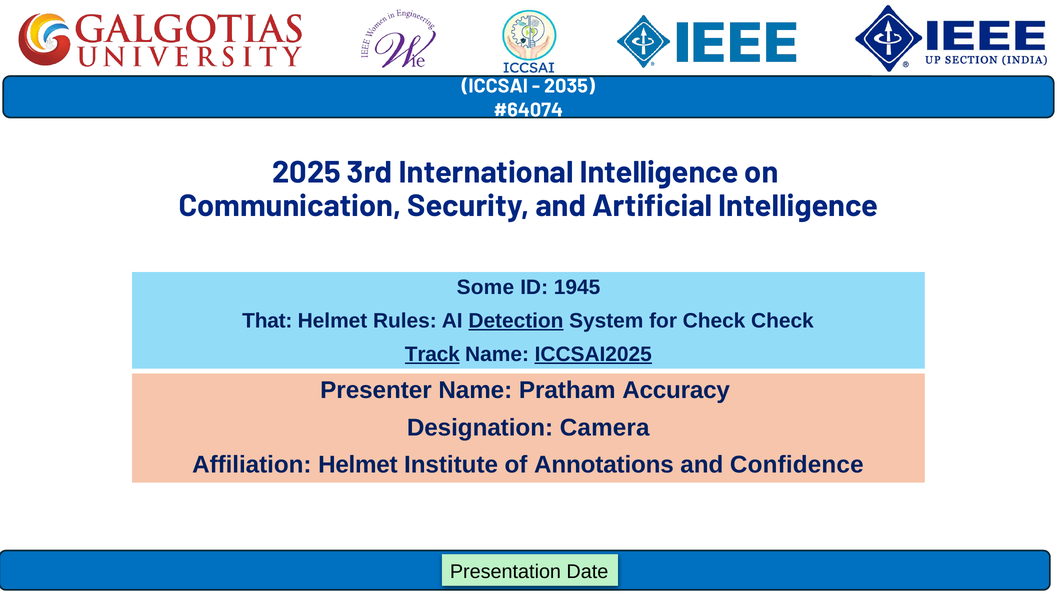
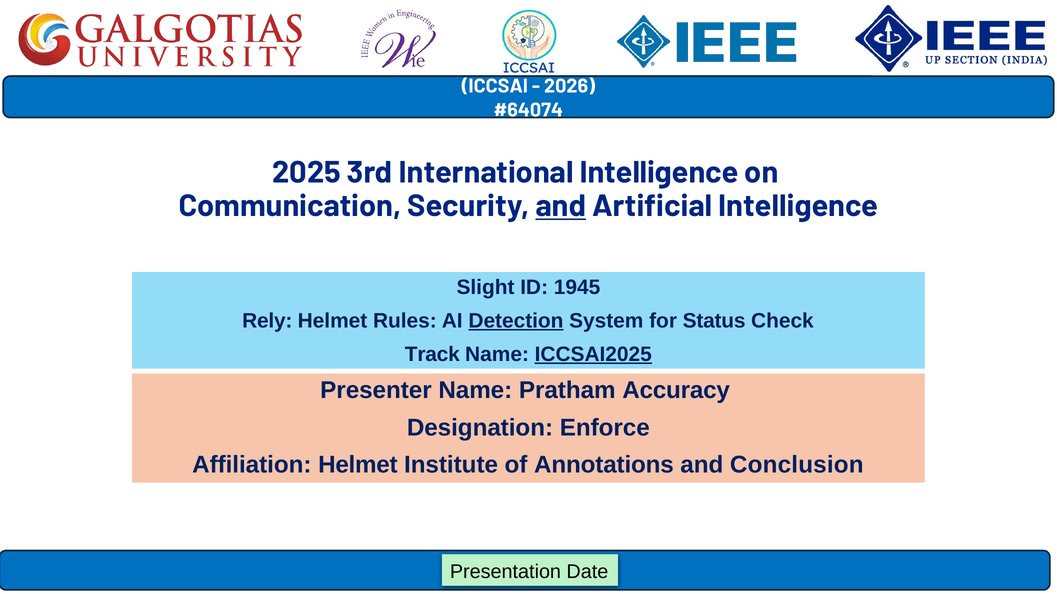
2035: 2035 -> 2026
and at (561, 206) underline: none -> present
Some: Some -> Slight
That: That -> Rely
for Check: Check -> Status
Track underline: present -> none
Camera: Camera -> Enforce
Confidence: Confidence -> Conclusion
